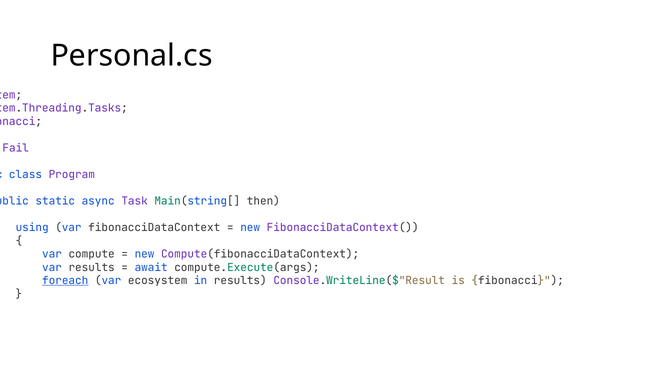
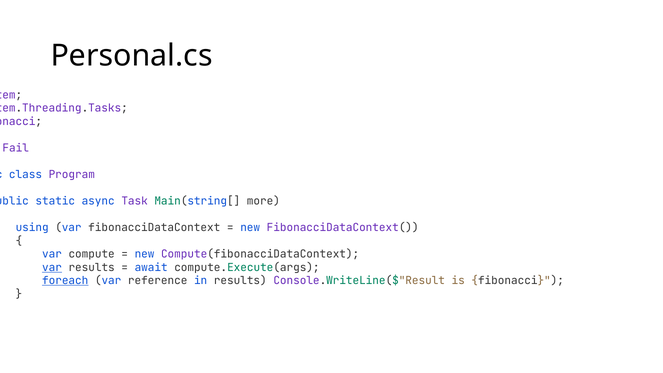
then: then -> more
var at (52, 267) underline: none -> present
ecosystem: ecosystem -> reference
